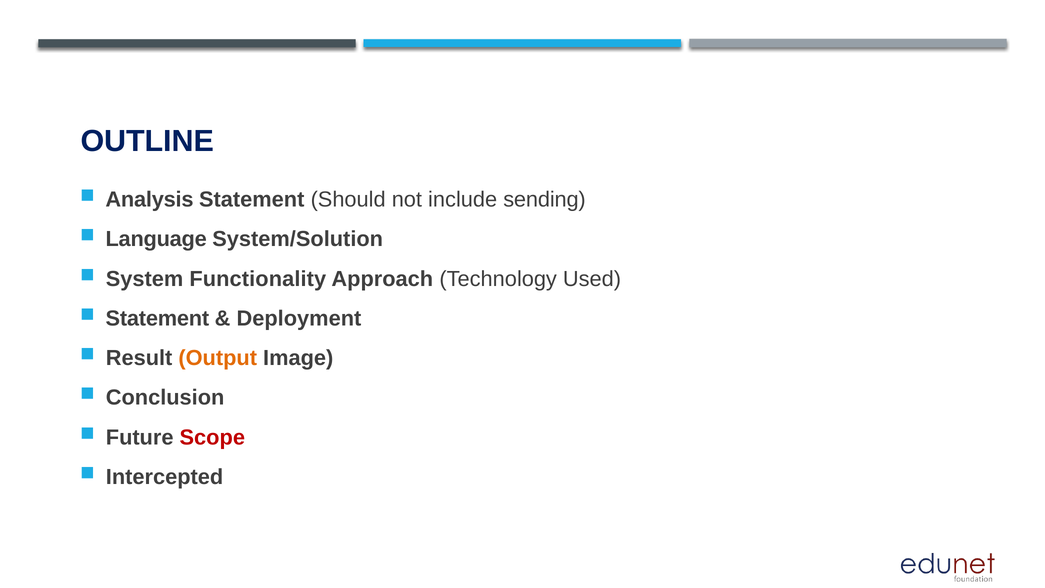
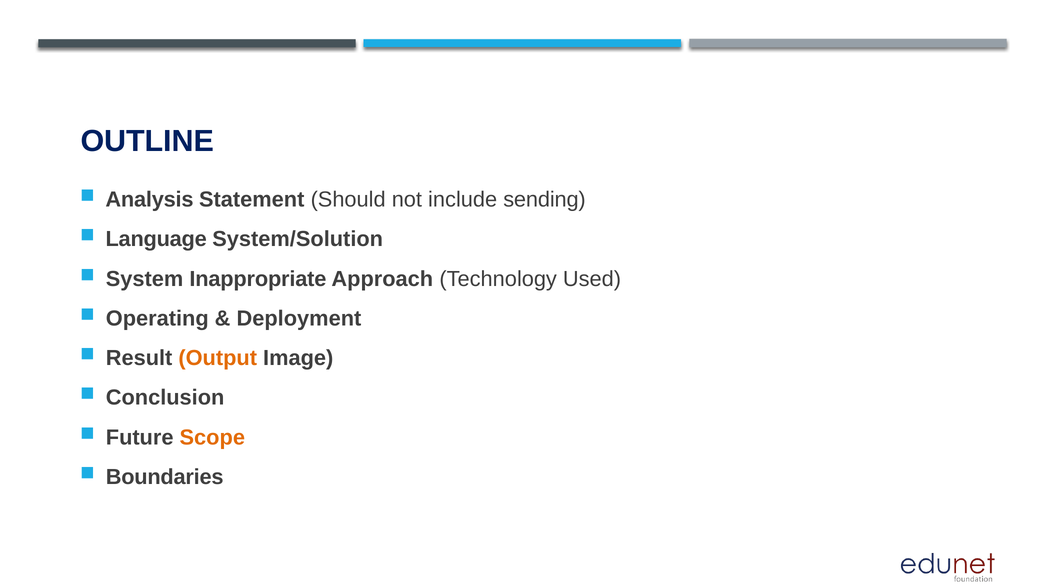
Functionality: Functionality -> Inappropriate
Statement at (157, 318): Statement -> Operating
Scope colour: red -> orange
Intercepted: Intercepted -> Boundaries
